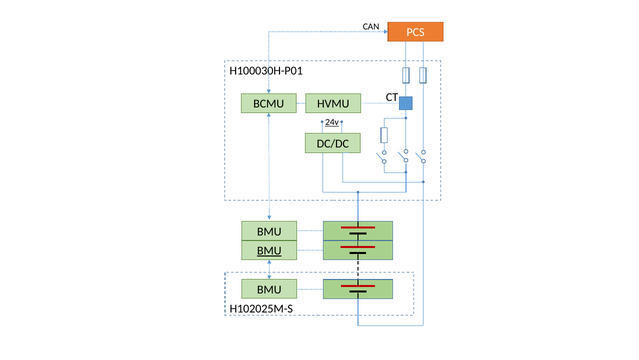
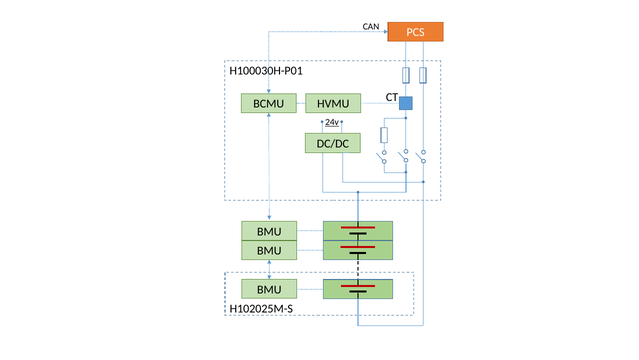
BMU at (269, 251) underline: present -> none
